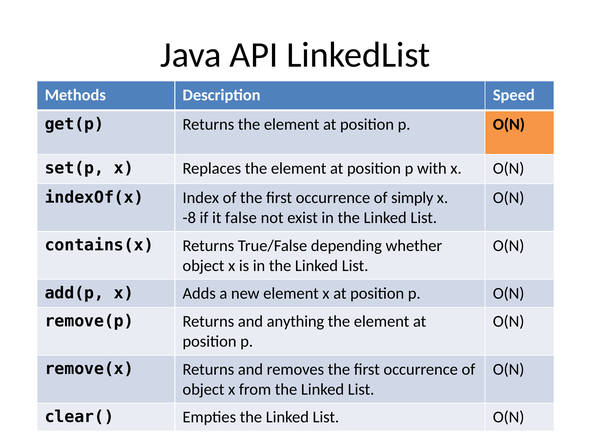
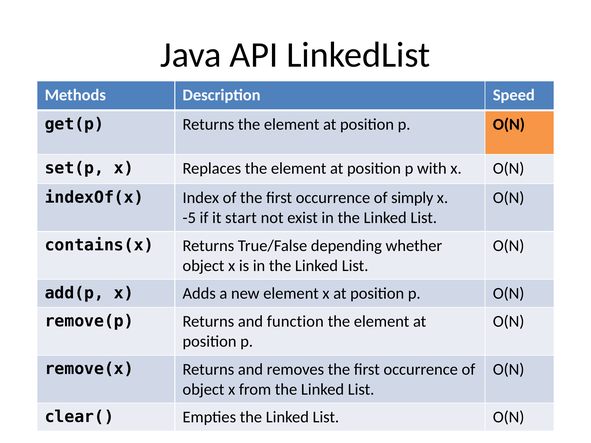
-8: -8 -> -5
false: false -> start
anything: anything -> function
